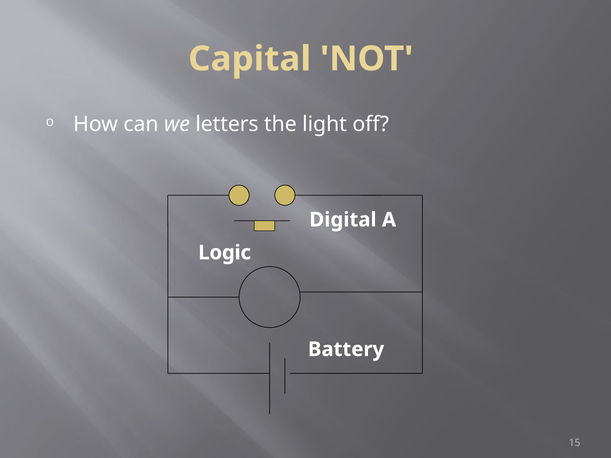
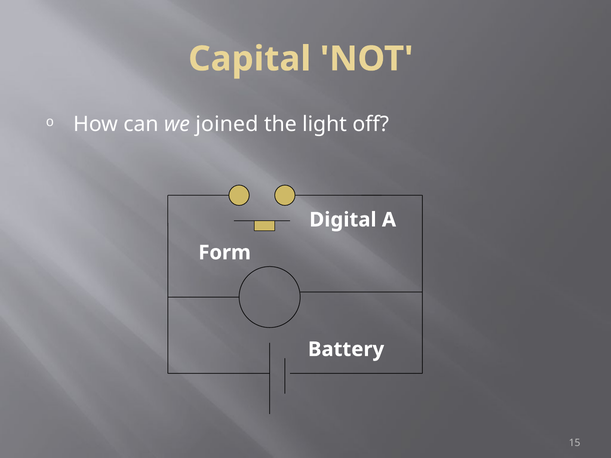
letters: letters -> joined
Logic: Logic -> Form
